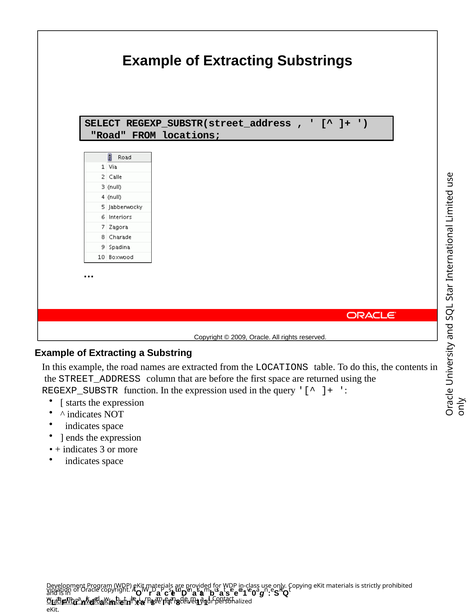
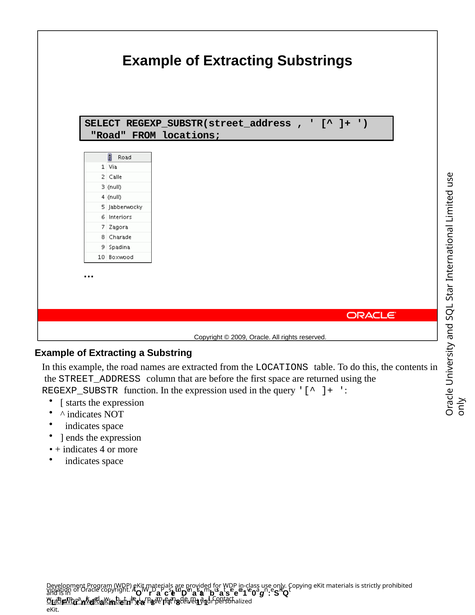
3: 3 -> 4
